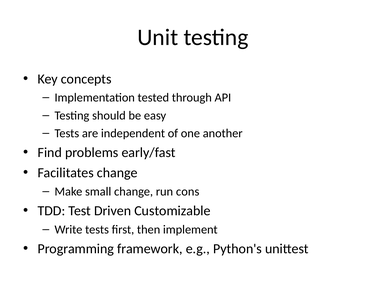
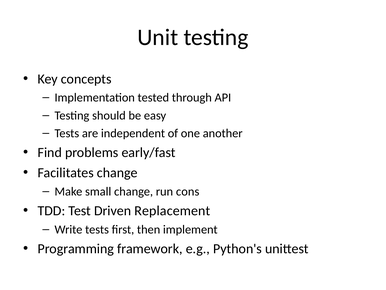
Customizable: Customizable -> Replacement
